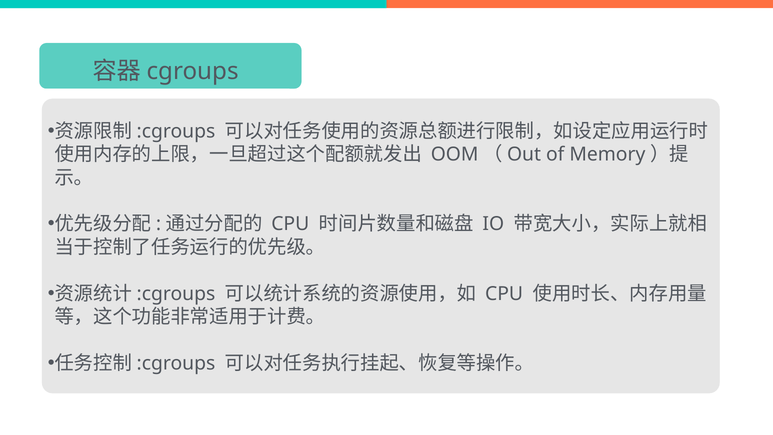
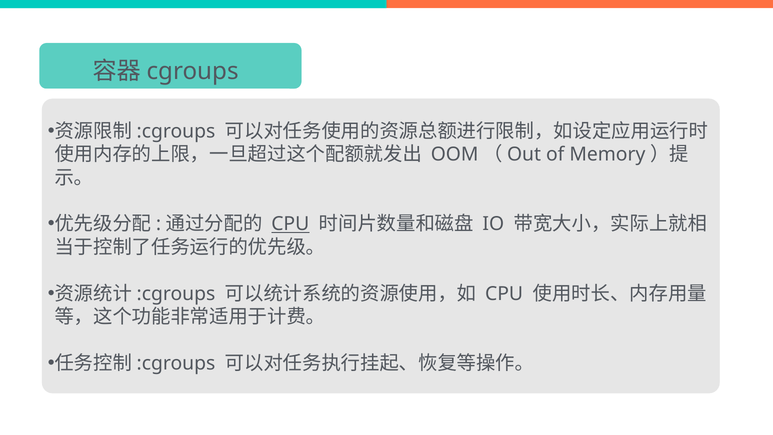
CPU at (290, 224) underline: none -> present
